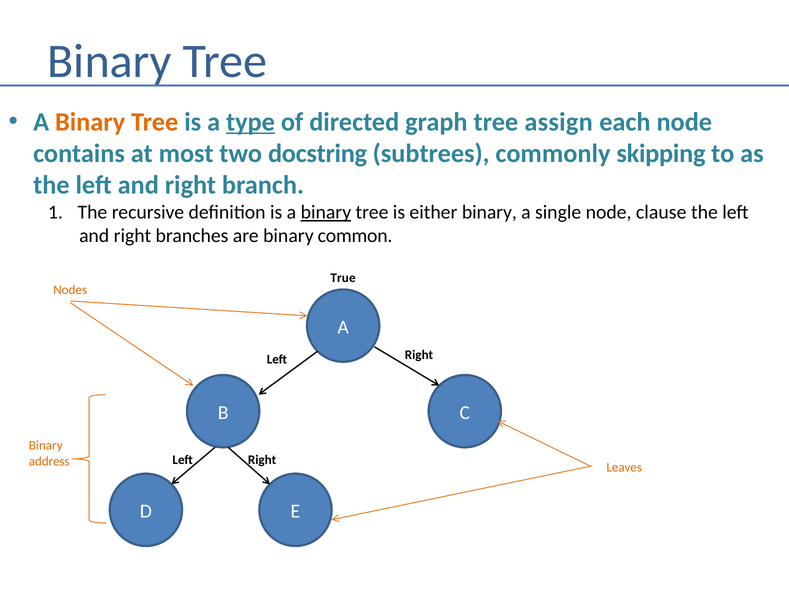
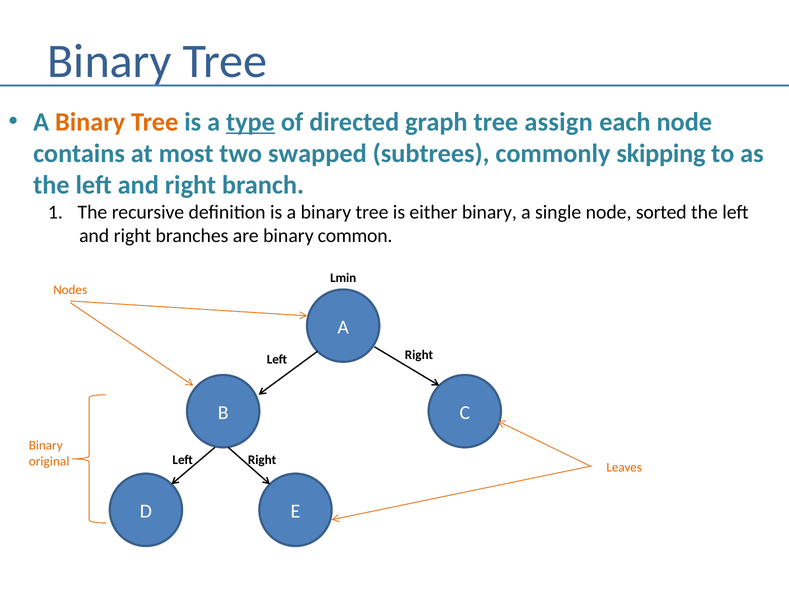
docstring: docstring -> swapped
binary at (326, 212) underline: present -> none
clause: clause -> sorted
True: True -> Lmin
address: address -> original
